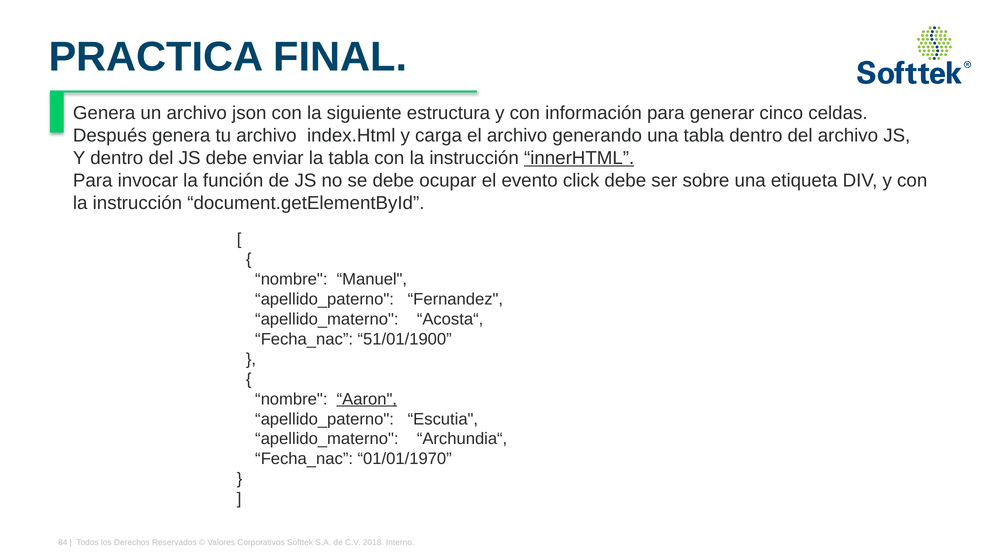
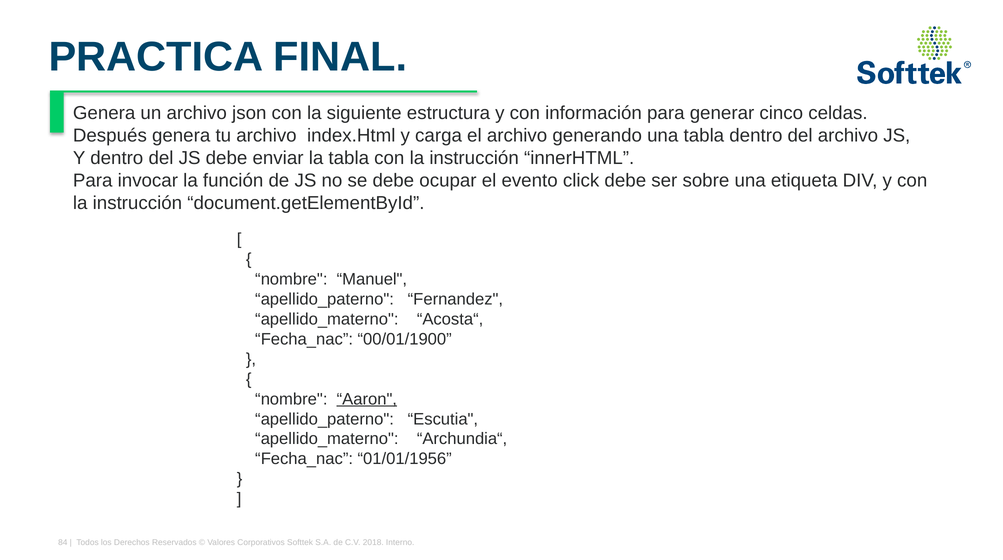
innerHTML underline: present -> none
51/01/1900: 51/01/1900 -> 00/01/1900
01/01/1970: 01/01/1970 -> 01/01/1956
